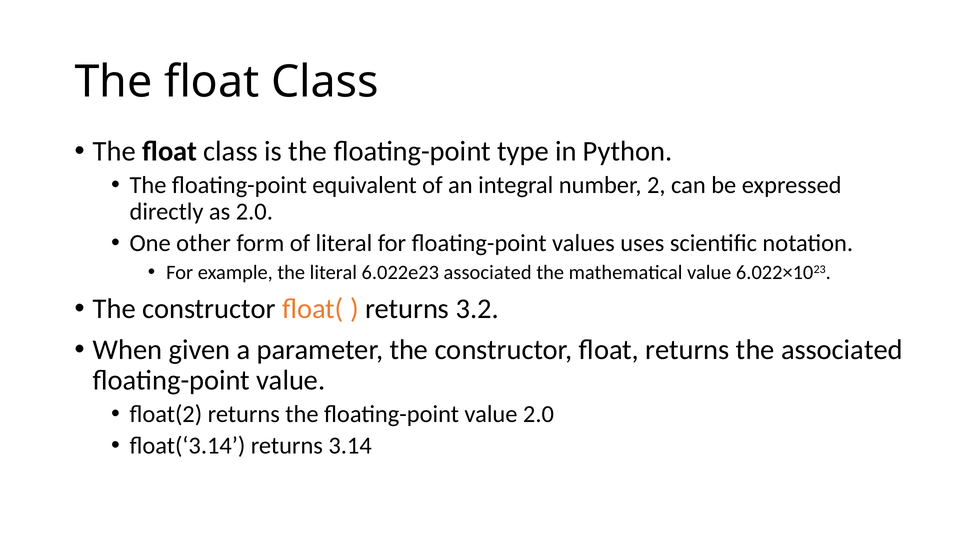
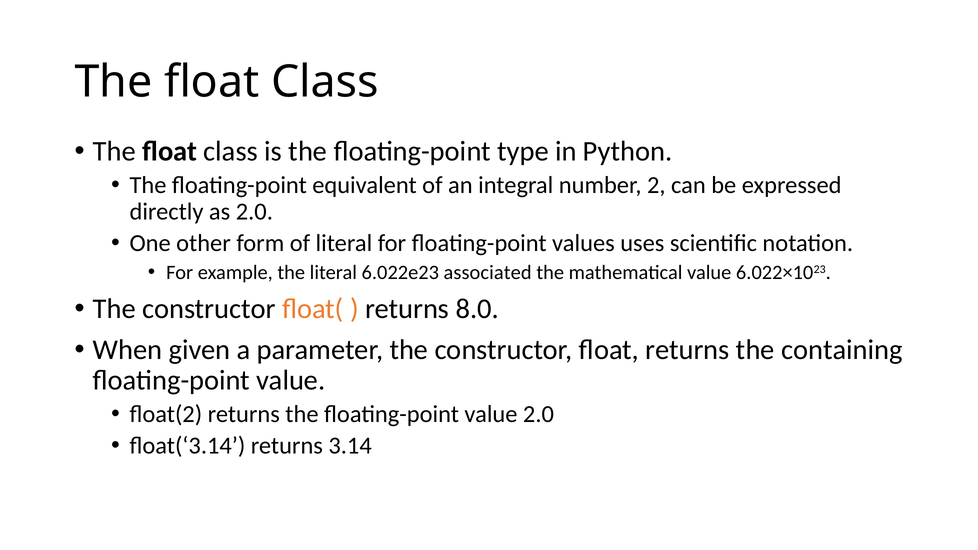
3.2: 3.2 -> 8.0
the associated: associated -> containing
